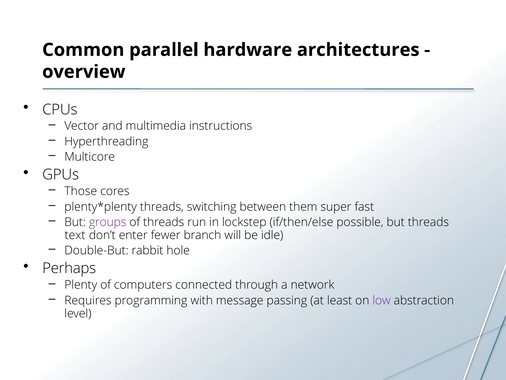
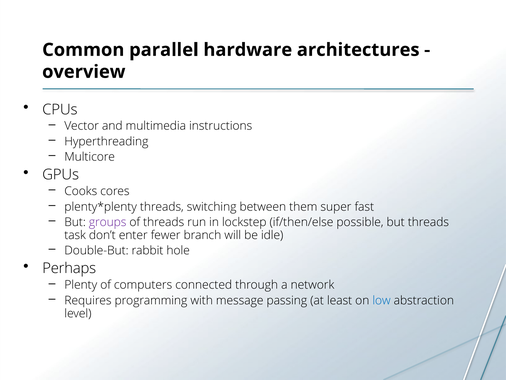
Those: Those -> Cooks
text: text -> task
low colour: purple -> blue
